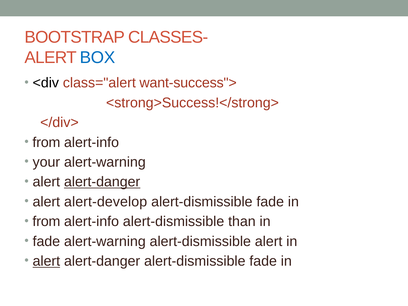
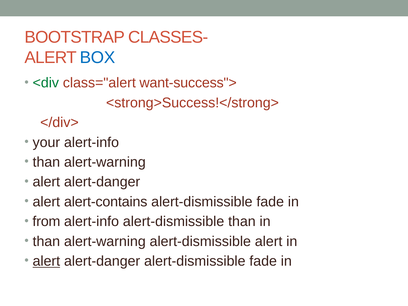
<div colour: black -> green
from at (46, 142): from -> your
your at (46, 162): your -> than
alert-danger at (102, 182) underline: present -> none
alert-develop: alert-develop -> alert-contains
fade at (46, 241): fade -> than
